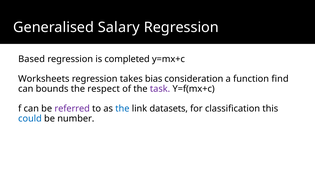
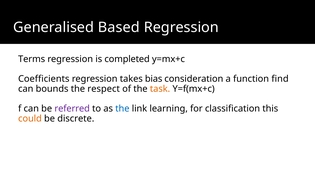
Salary: Salary -> Based
Based: Based -> Terms
Worksheets: Worksheets -> Coefficients
task colour: purple -> orange
datasets: datasets -> learning
could colour: blue -> orange
number: number -> discrete
